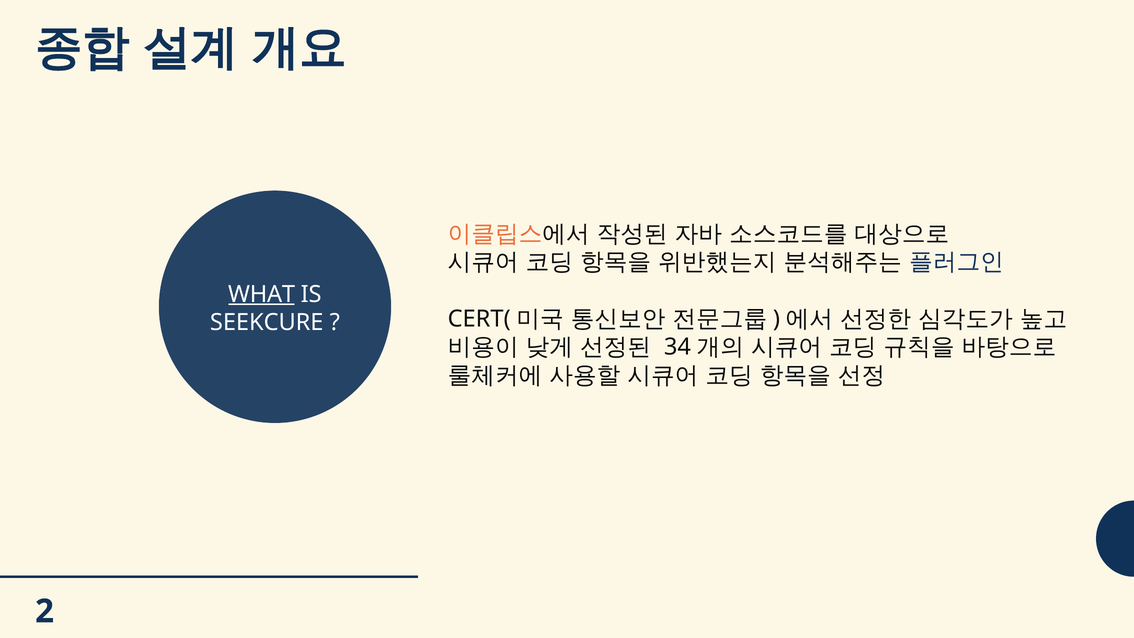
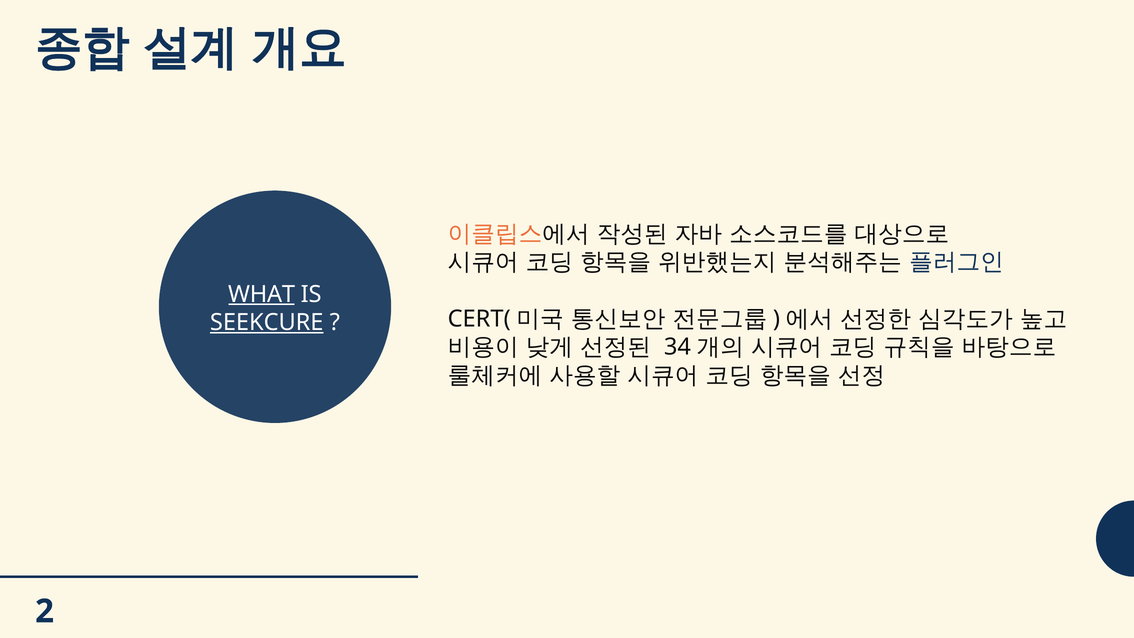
SEEKCURE underline: none -> present
